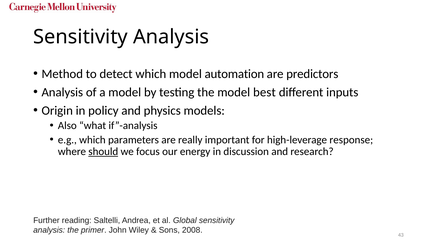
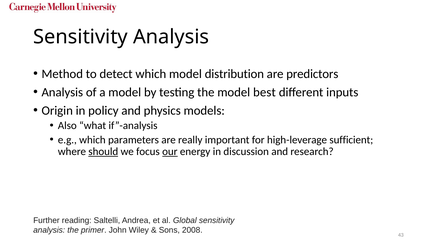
automation: automation -> distribution
response: response -> sufficient
our underline: none -> present
